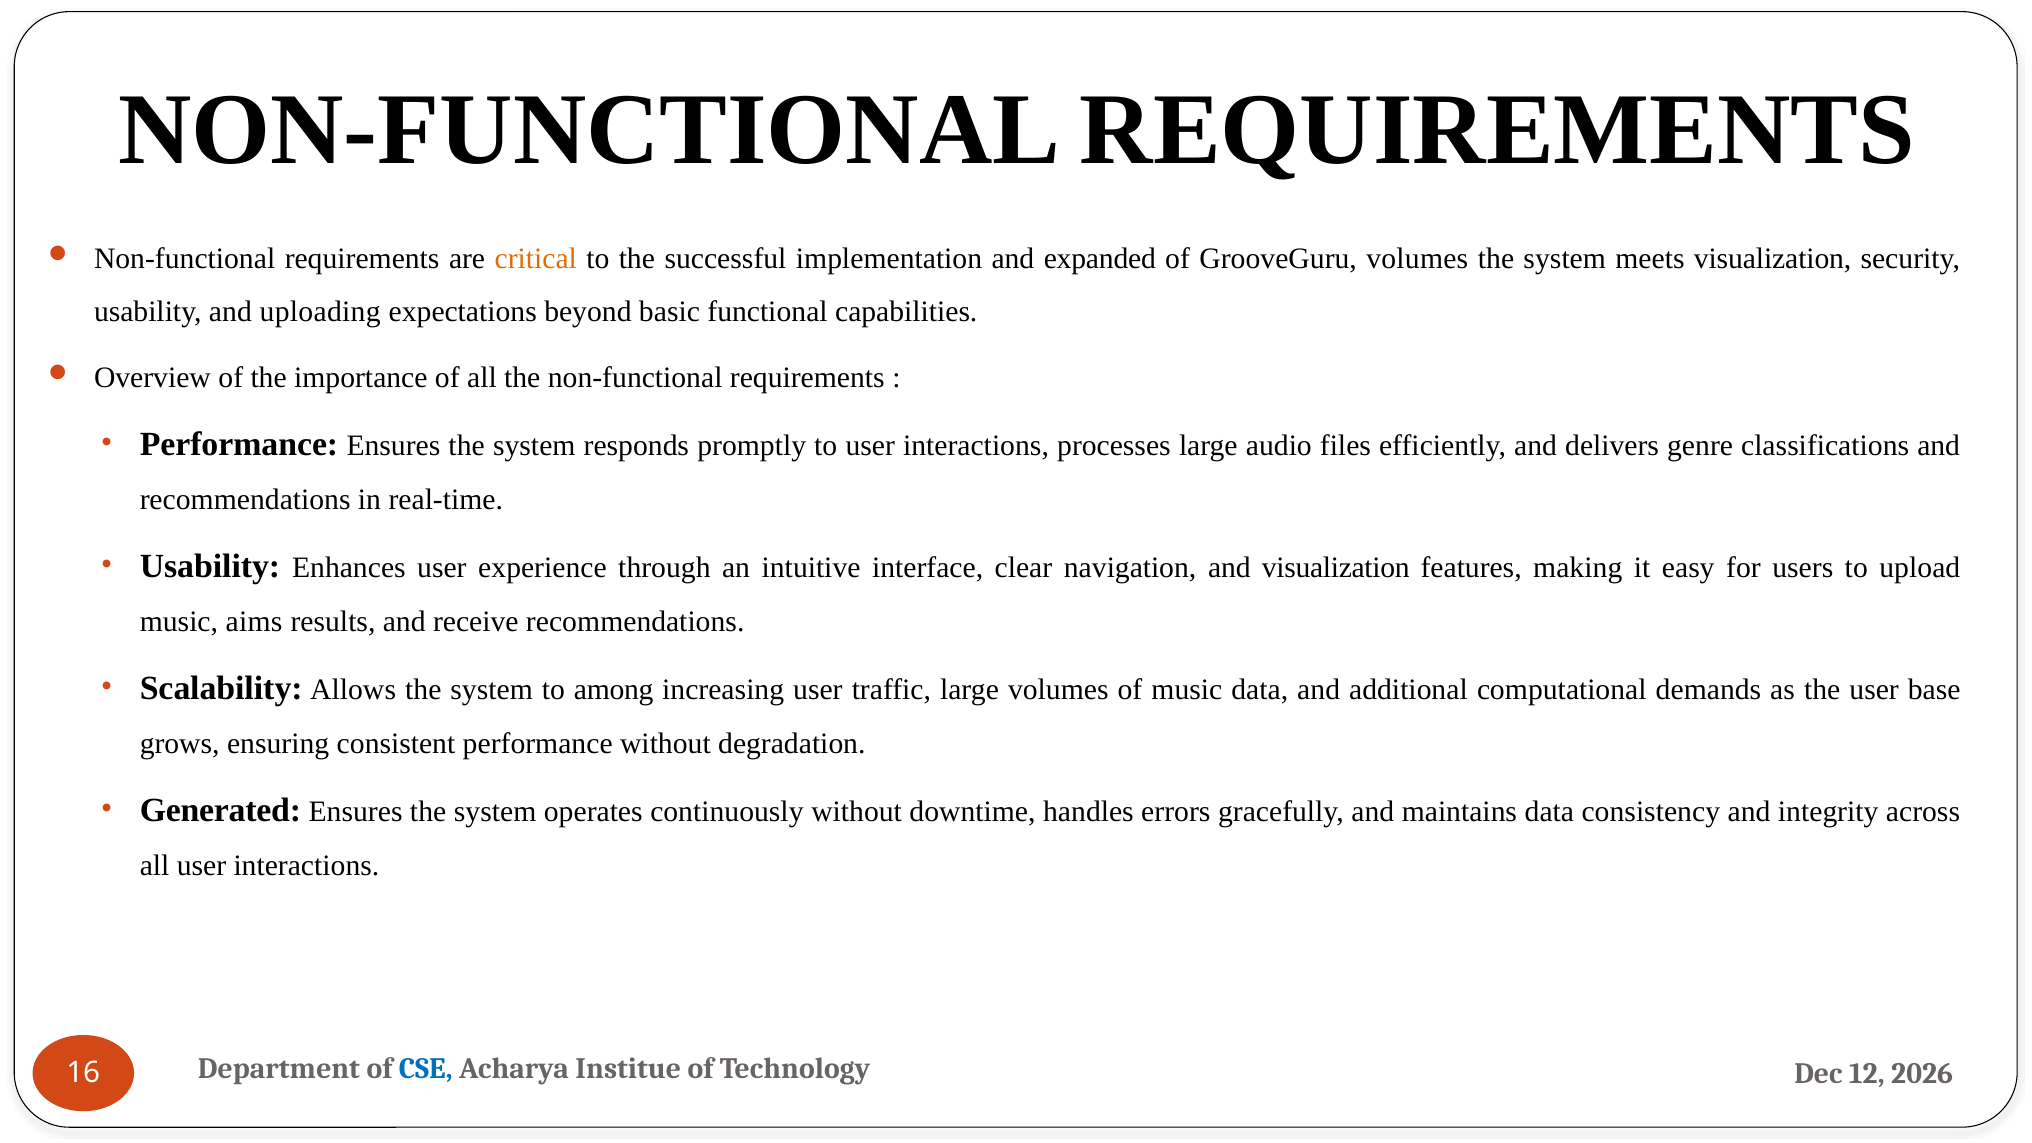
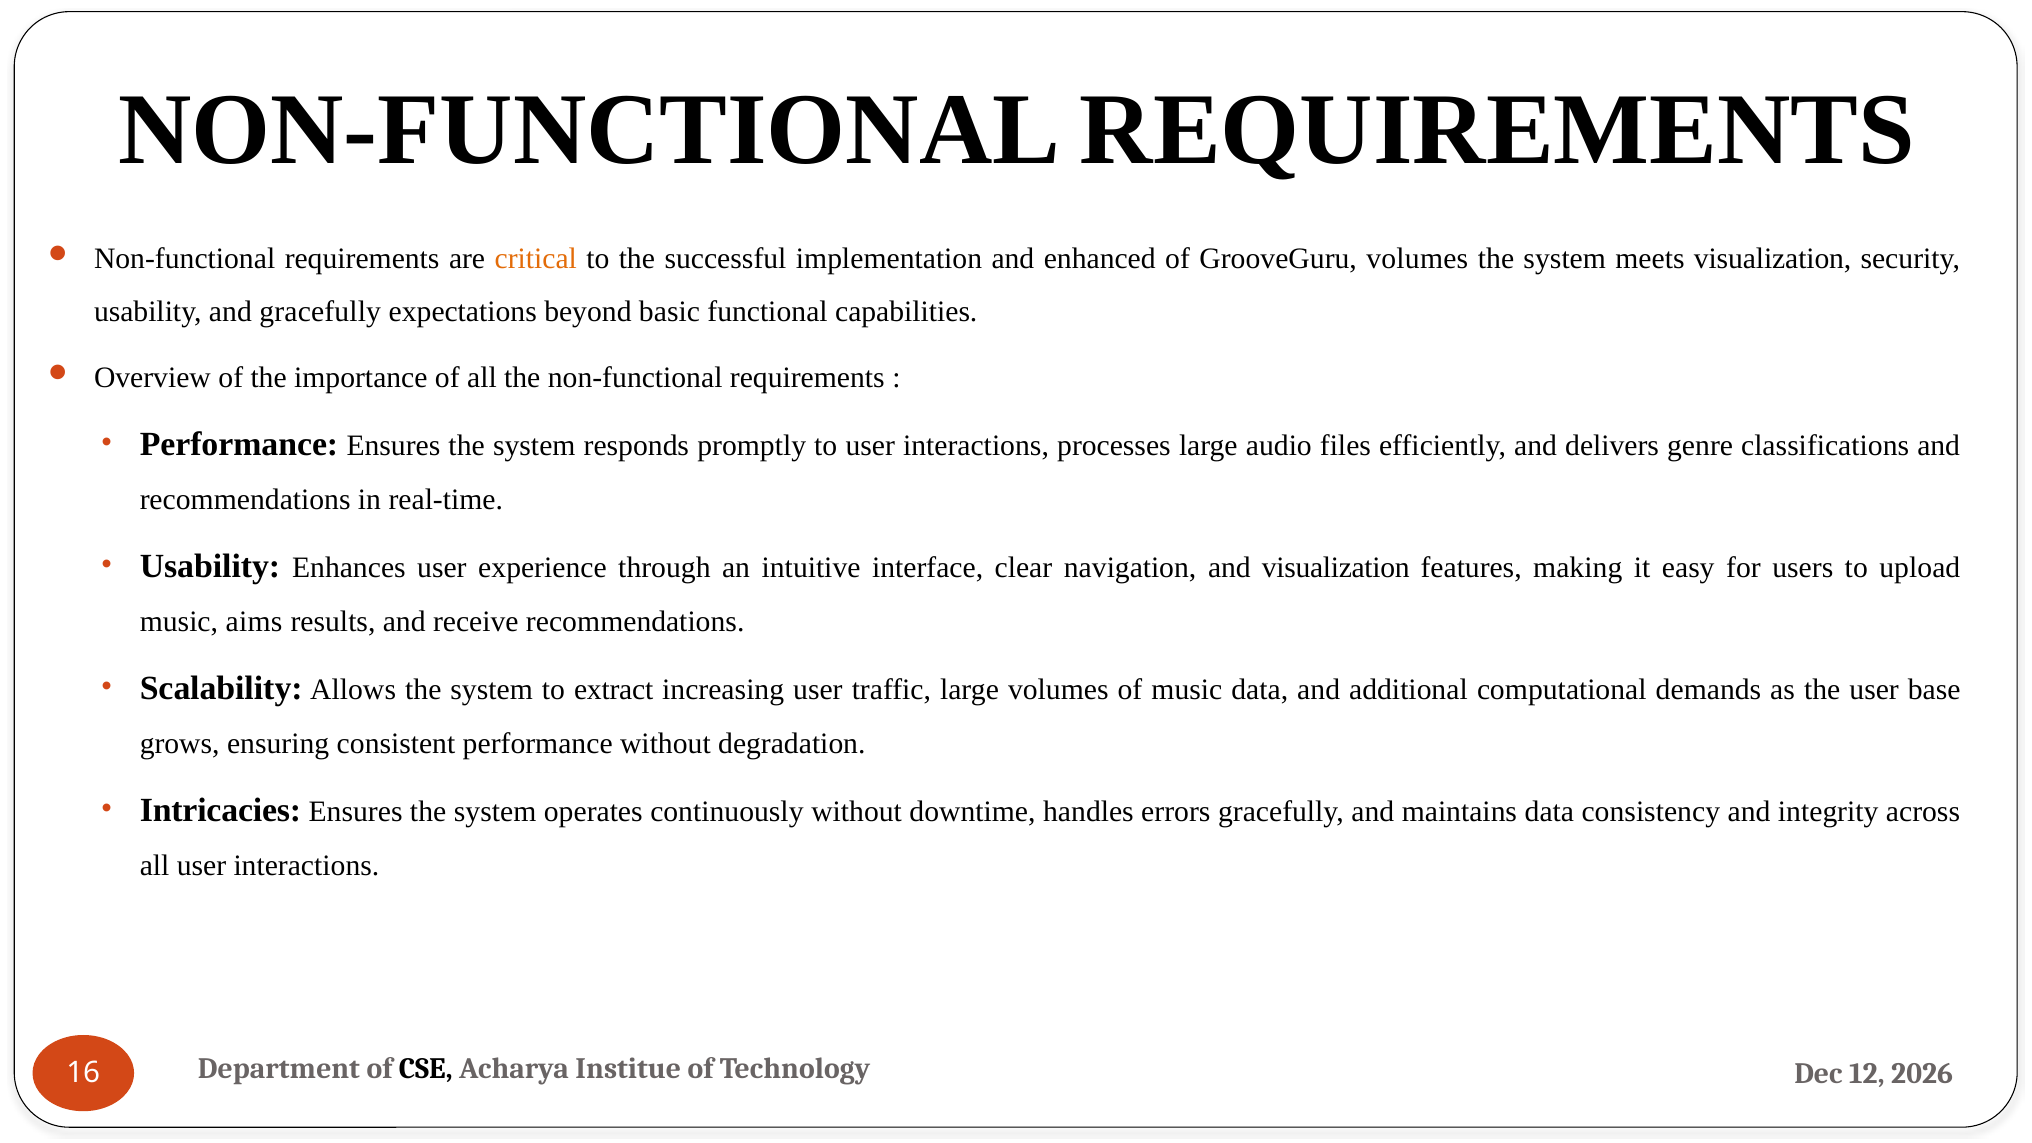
expanded: expanded -> enhanced
and uploading: uploading -> gracefully
among: among -> extract
Generated: Generated -> Intricacies
CSE colour: blue -> black
